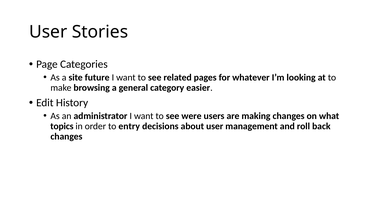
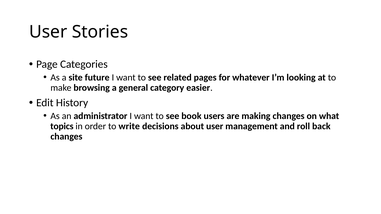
were: were -> book
entry: entry -> write
